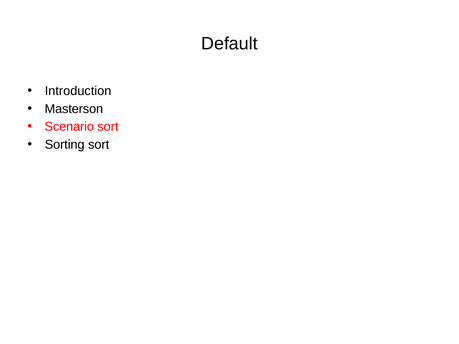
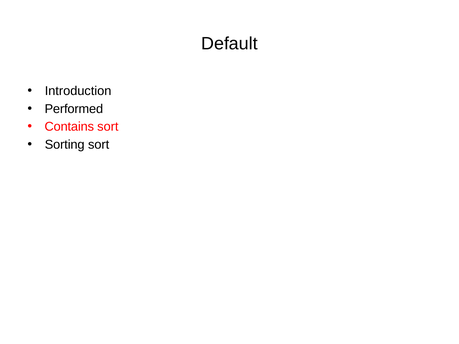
Masterson: Masterson -> Performed
Scenario: Scenario -> Contains
